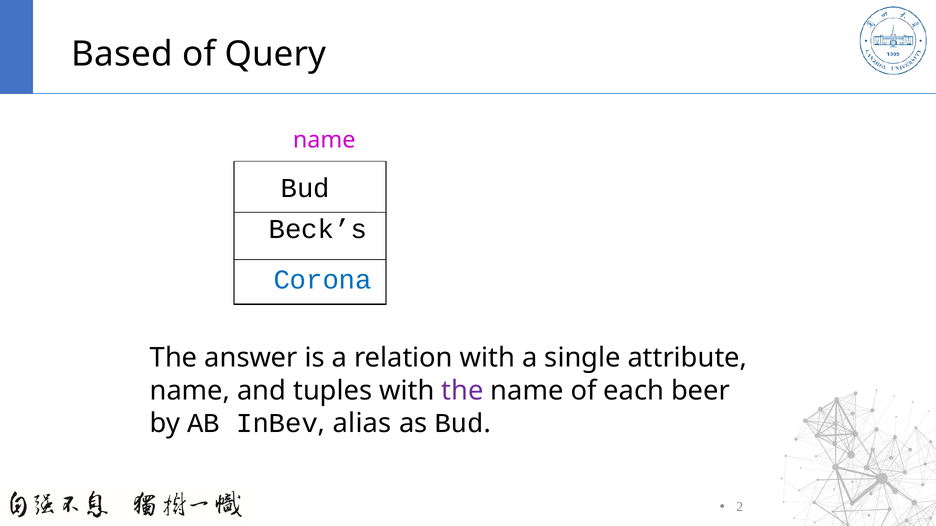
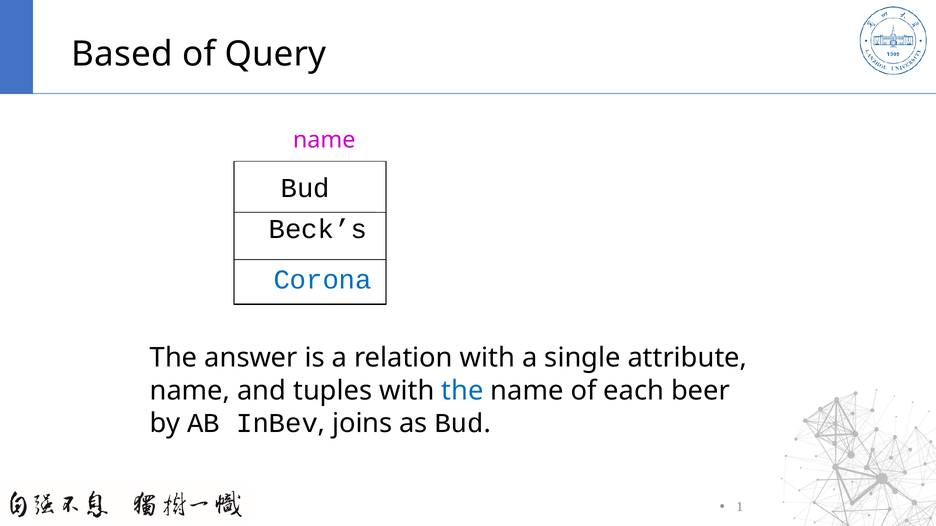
the at (462, 391) colour: purple -> blue
alias: alias -> joins
2: 2 -> 1
